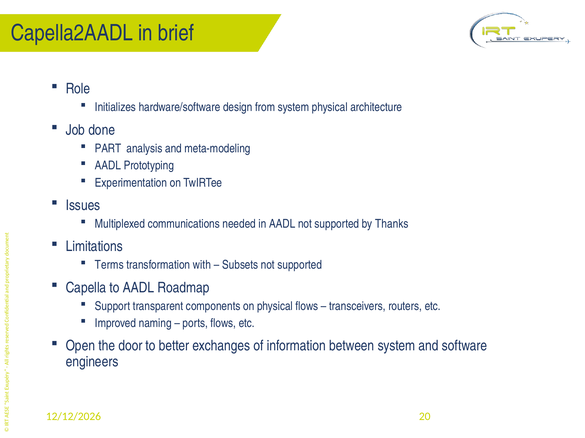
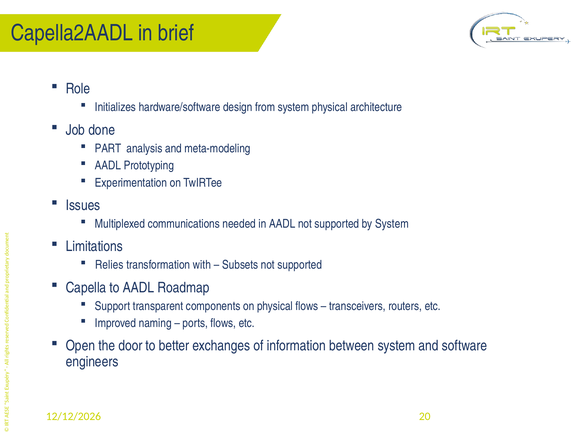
by Thanks: Thanks -> System
Terms: Terms -> Relies
